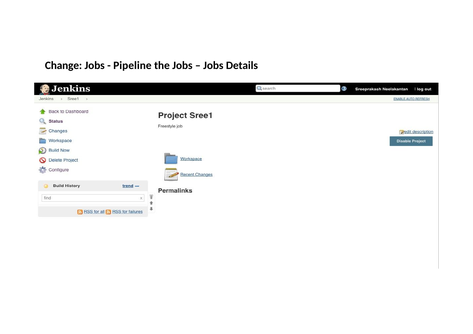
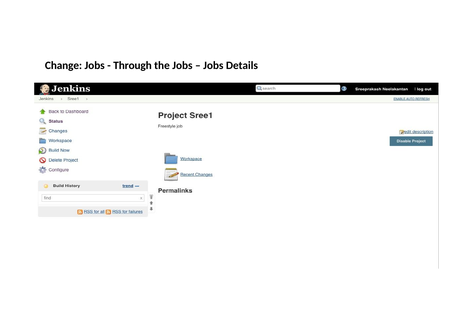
Pipeline: Pipeline -> Through
